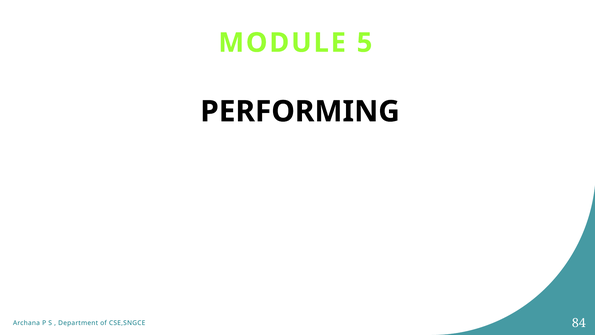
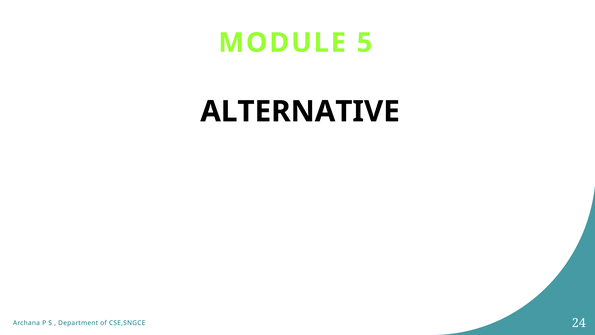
PERFORMING: PERFORMING -> ALTERNATIVE
84: 84 -> 24
